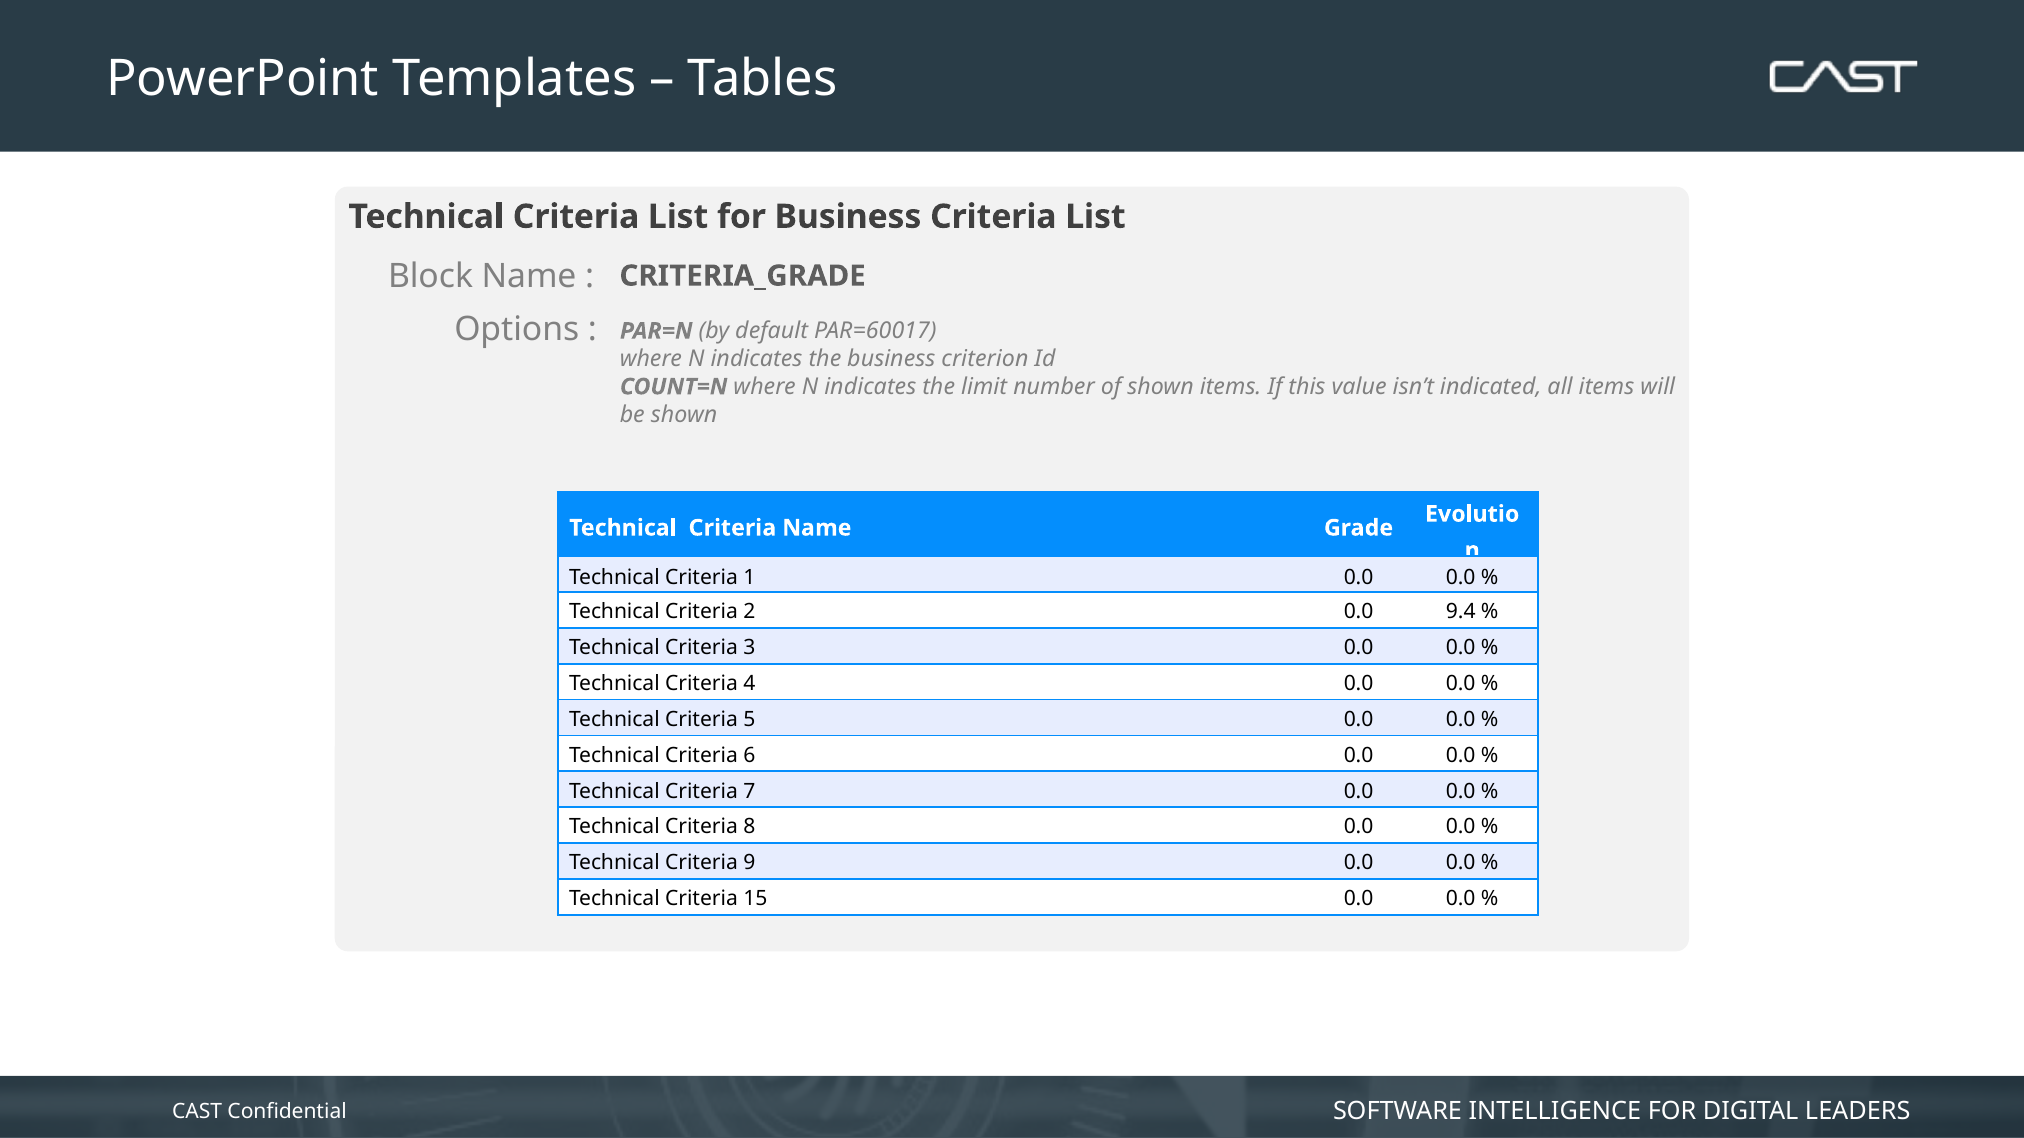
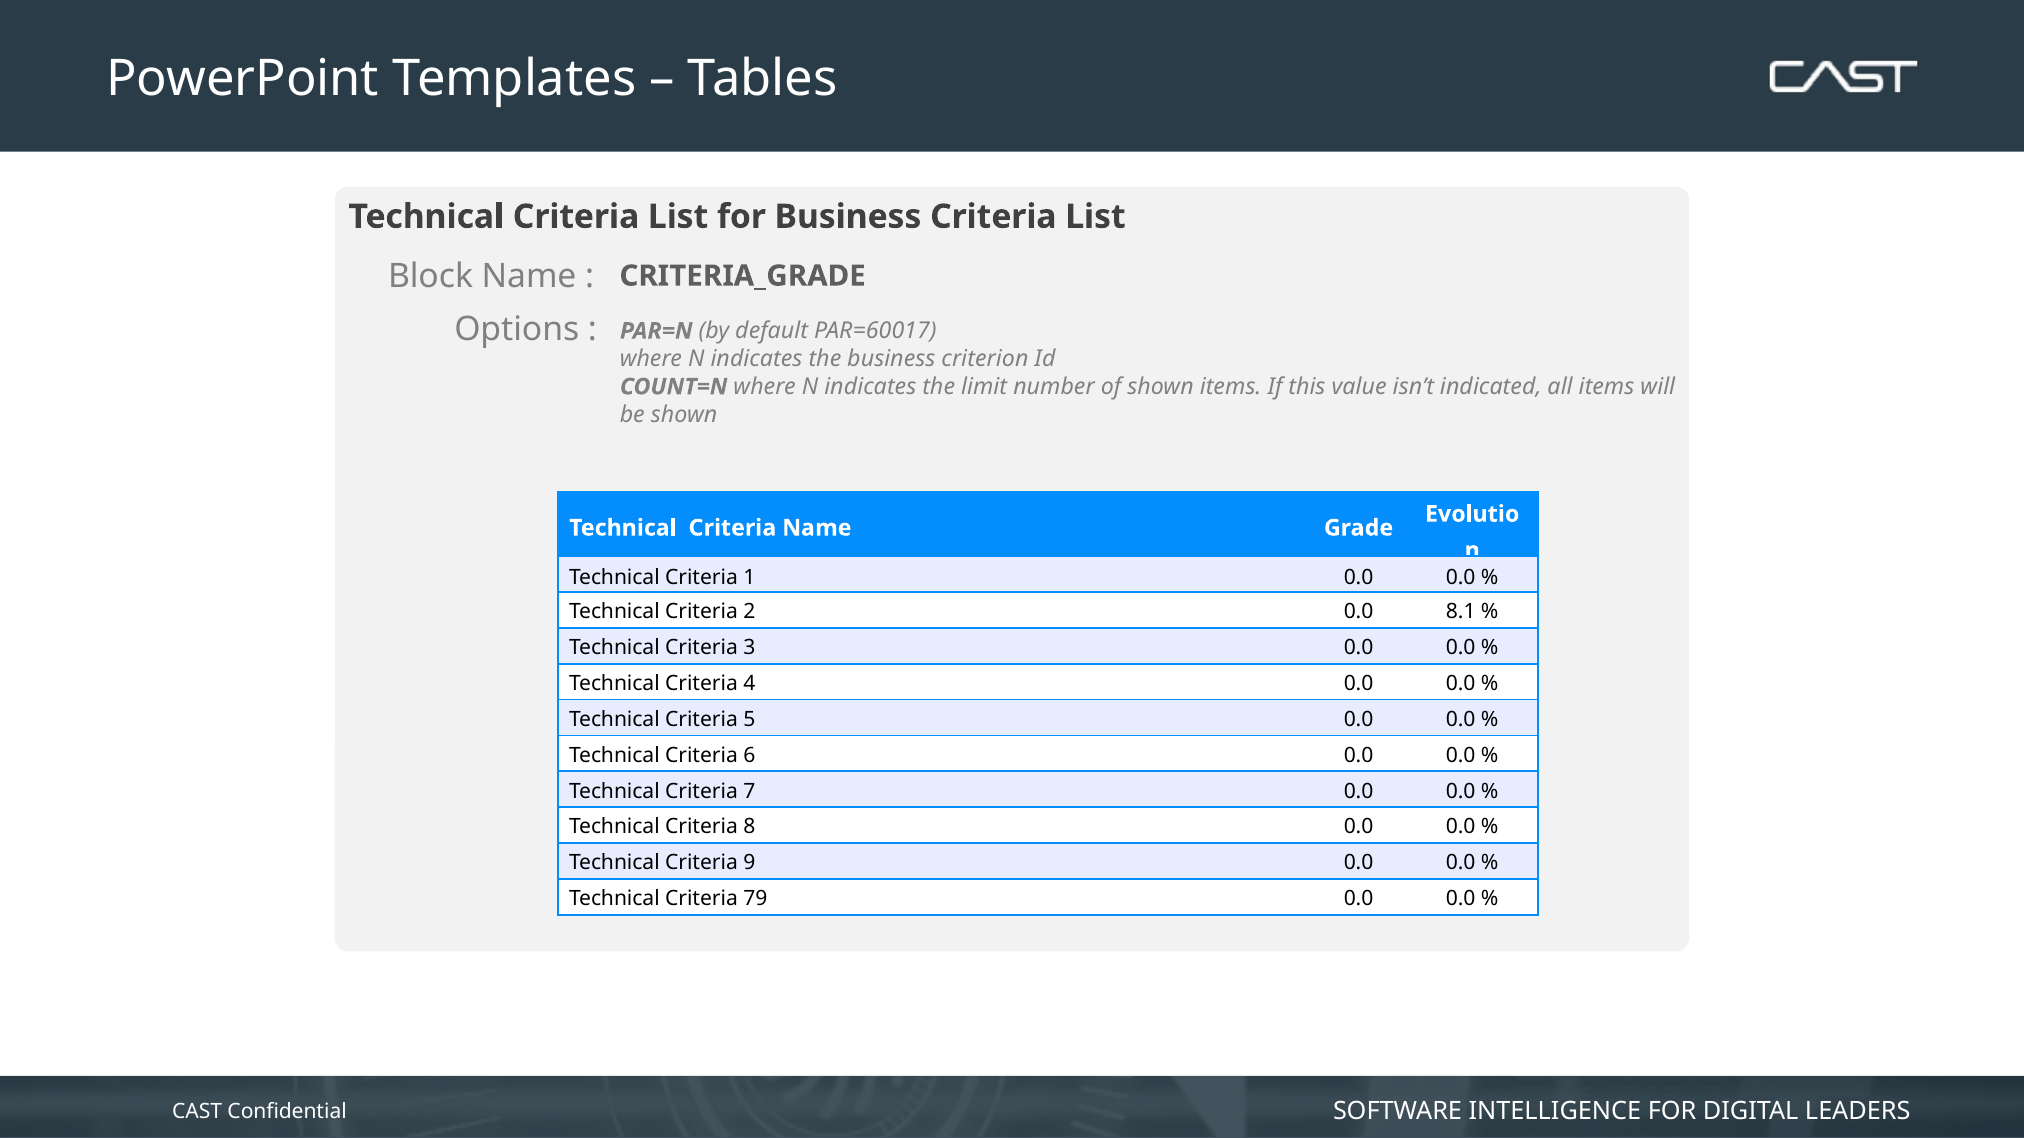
9.4: 9.4 -> 8.1
15: 15 -> 79
